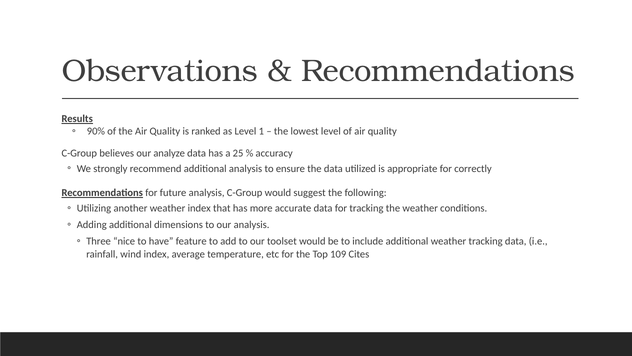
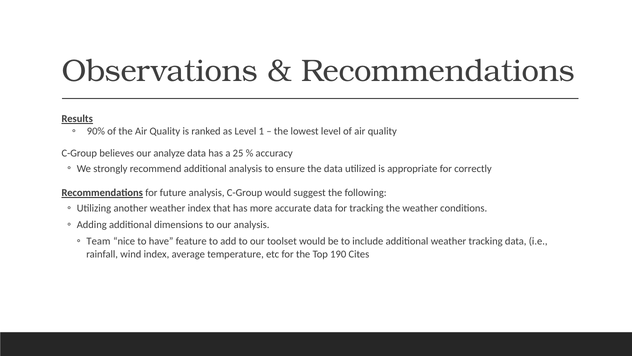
Three: Three -> Team
109: 109 -> 190
